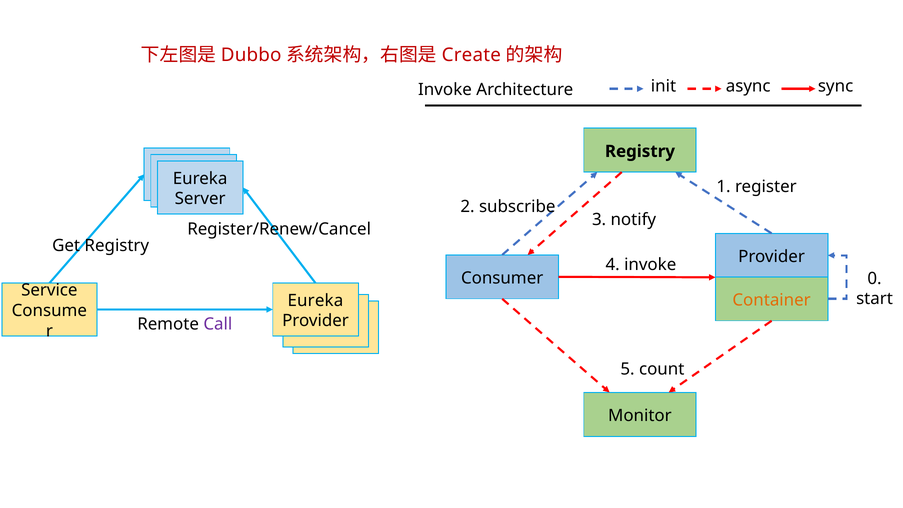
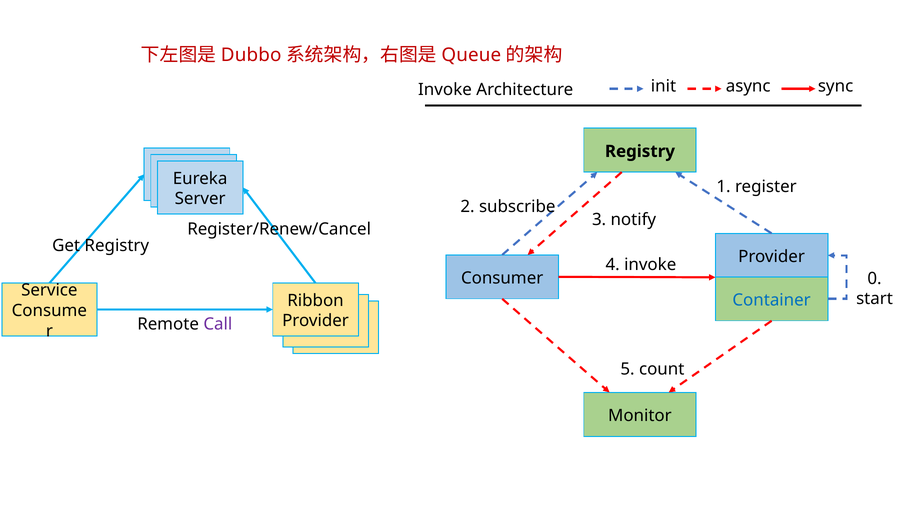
Create: Create -> Queue
Container colour: orange -> blue
Eureka at (315, 300): Eureka -> Ribbon
